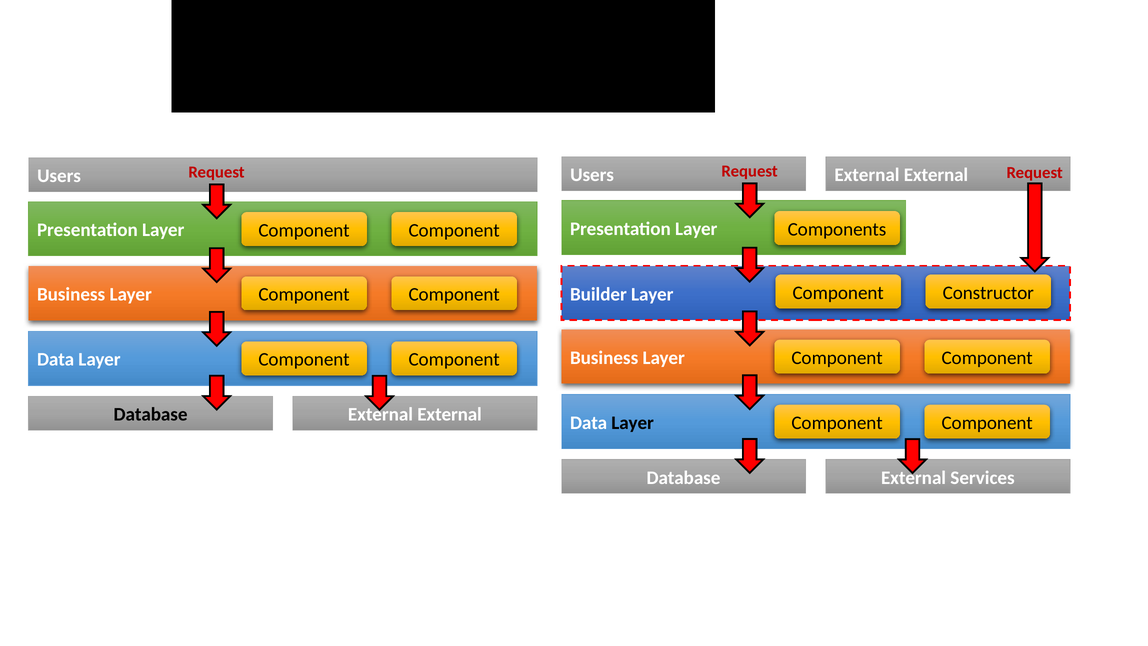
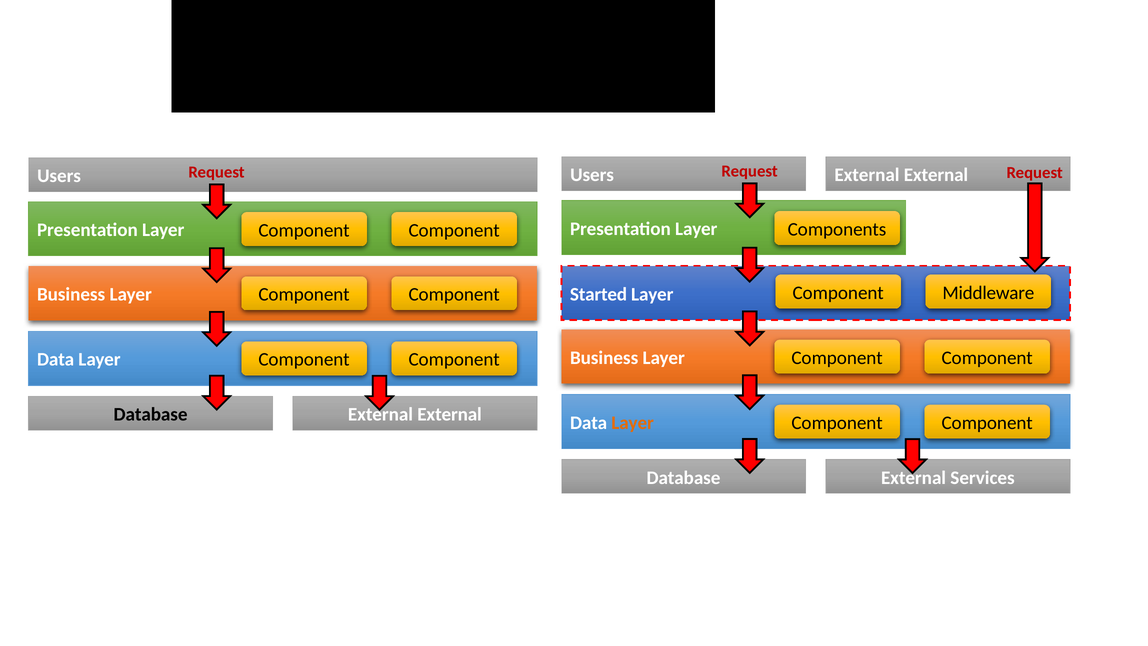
Constructor: Constructor -> Middleware
Builder: Builder -> Started
Layer at (633, 423) colour: black -> orange
